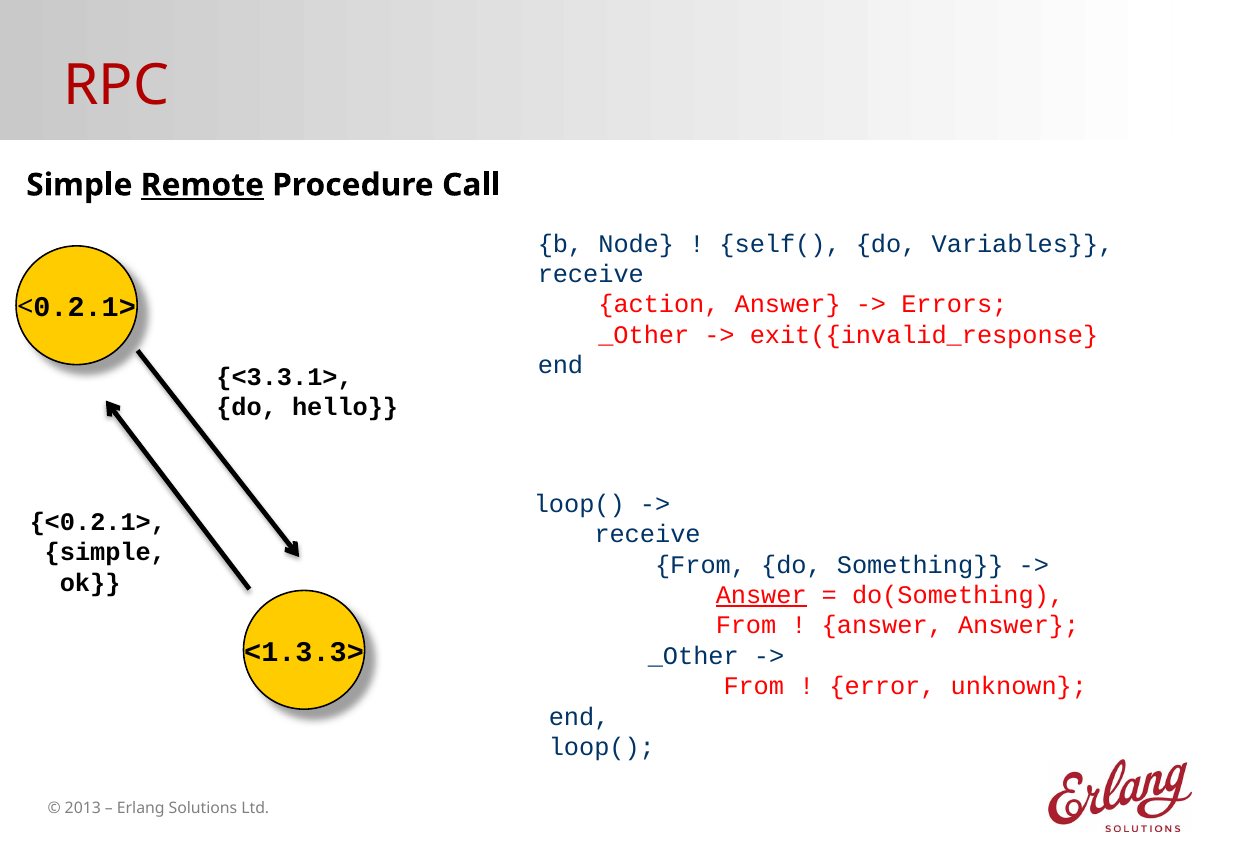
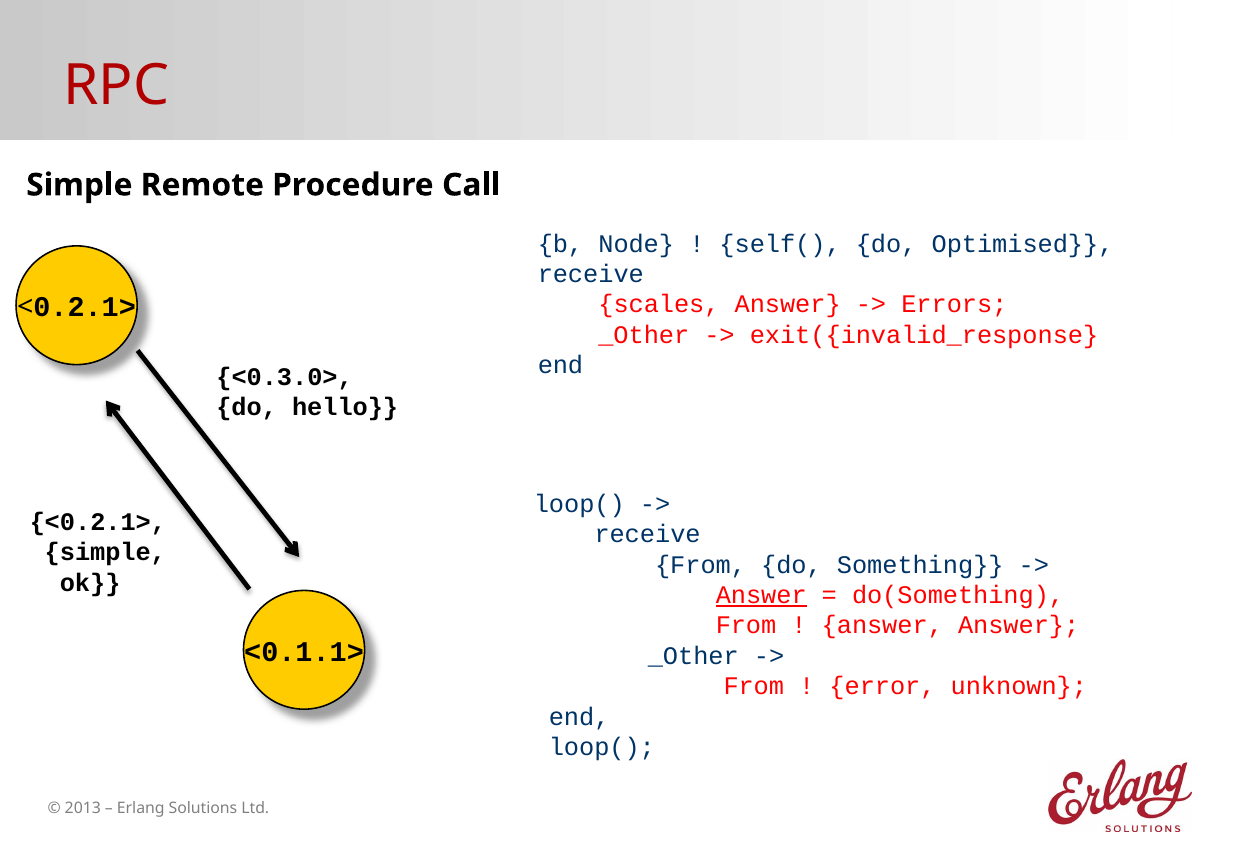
Remote underline: present -> none
Variables: Variables -> Optimised
action: action -> scales
<3.3.1>: <3.3.1> -> <0.3.0>
<1.3.3>: <1.3.3> -> <0.1.1>
